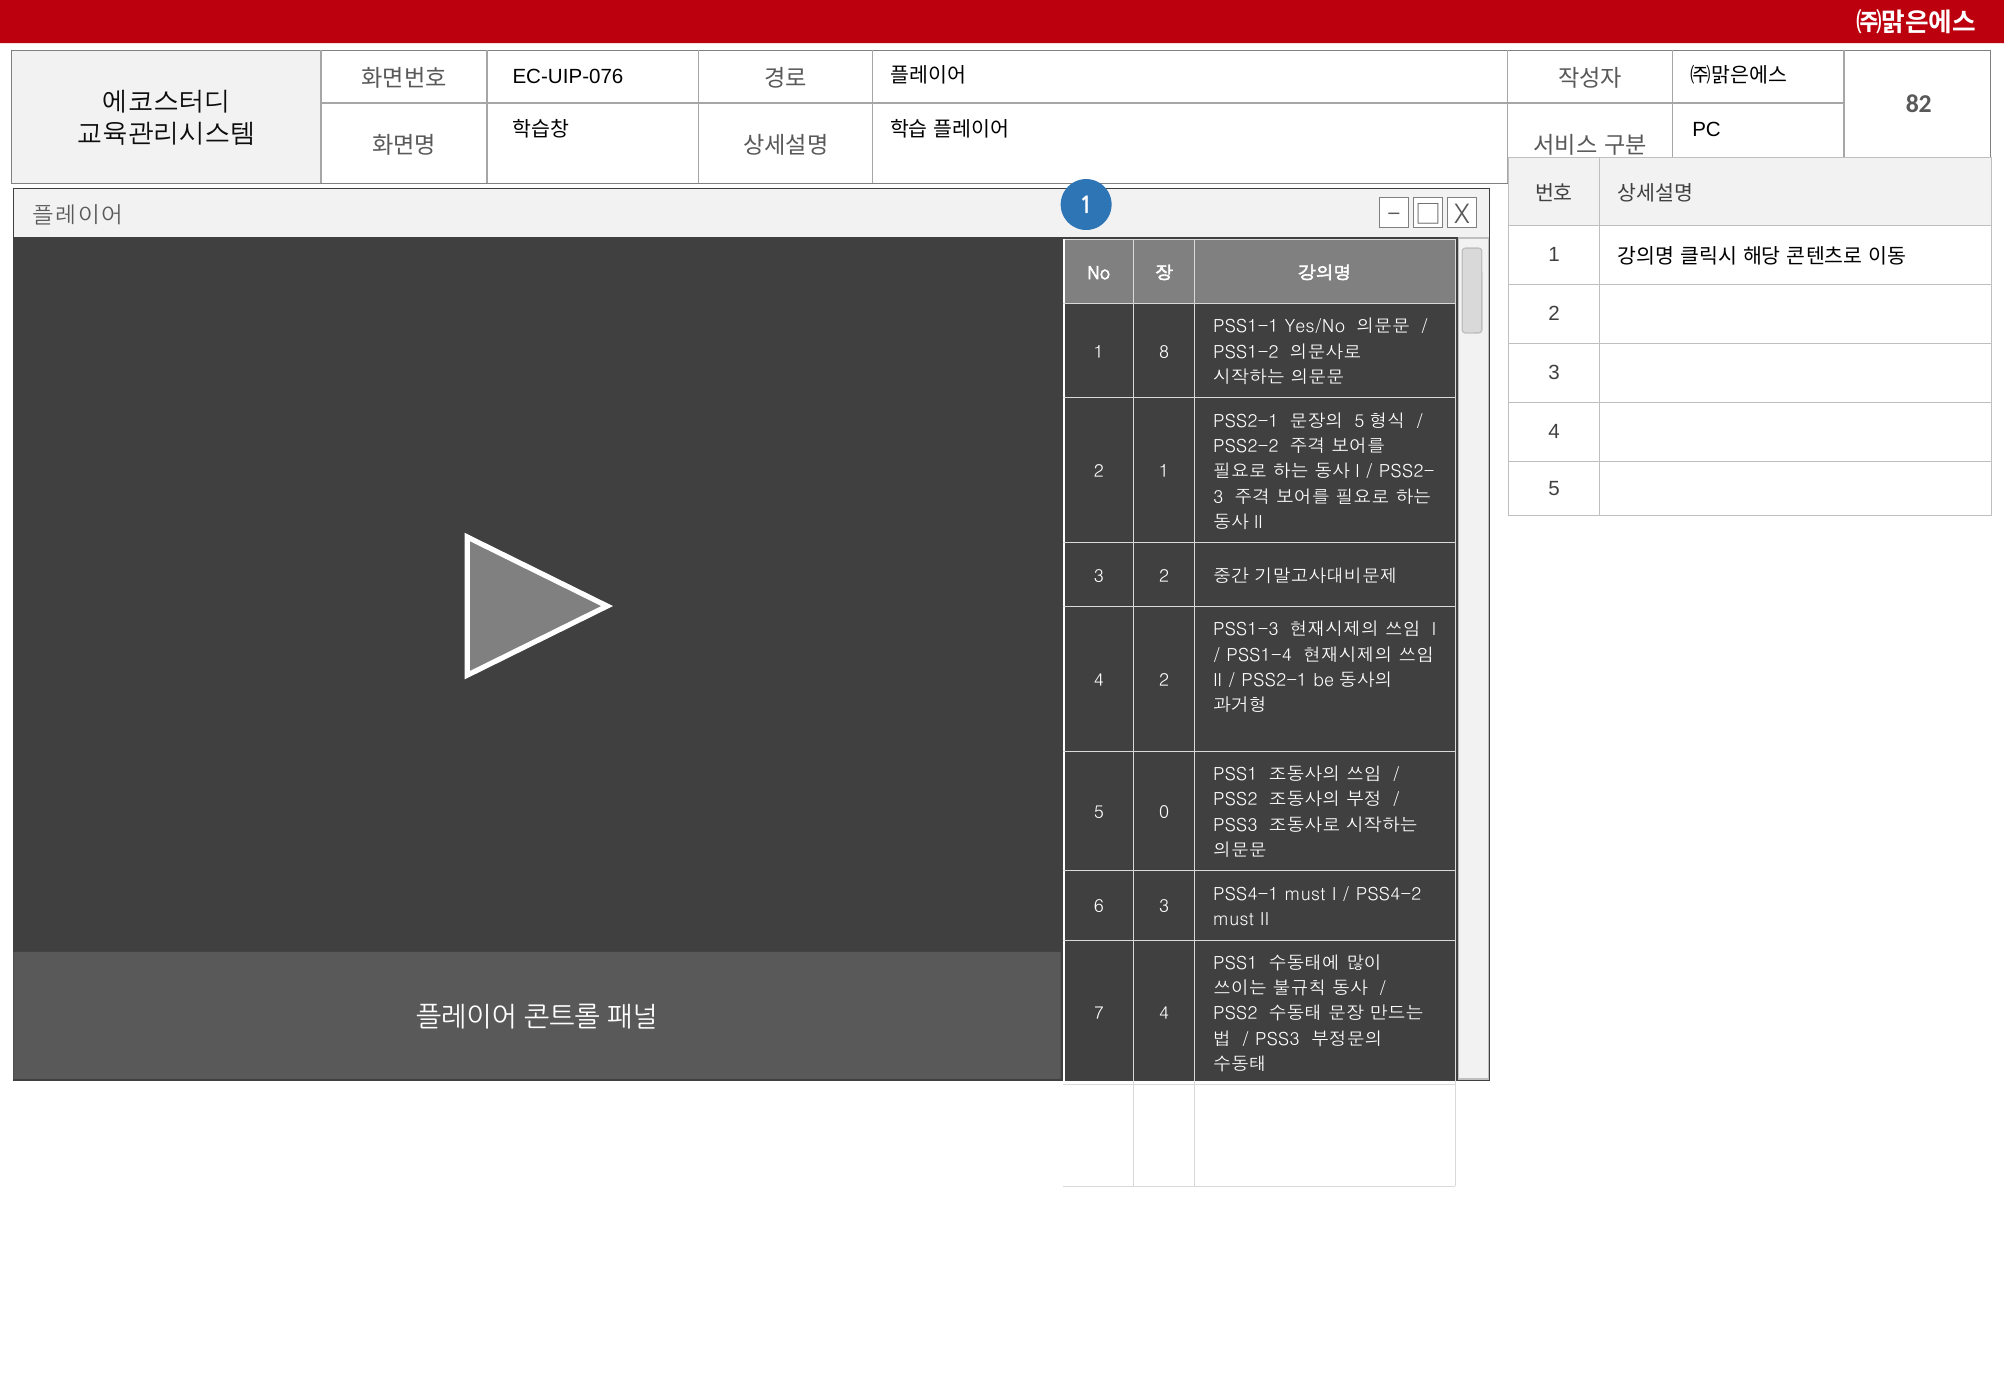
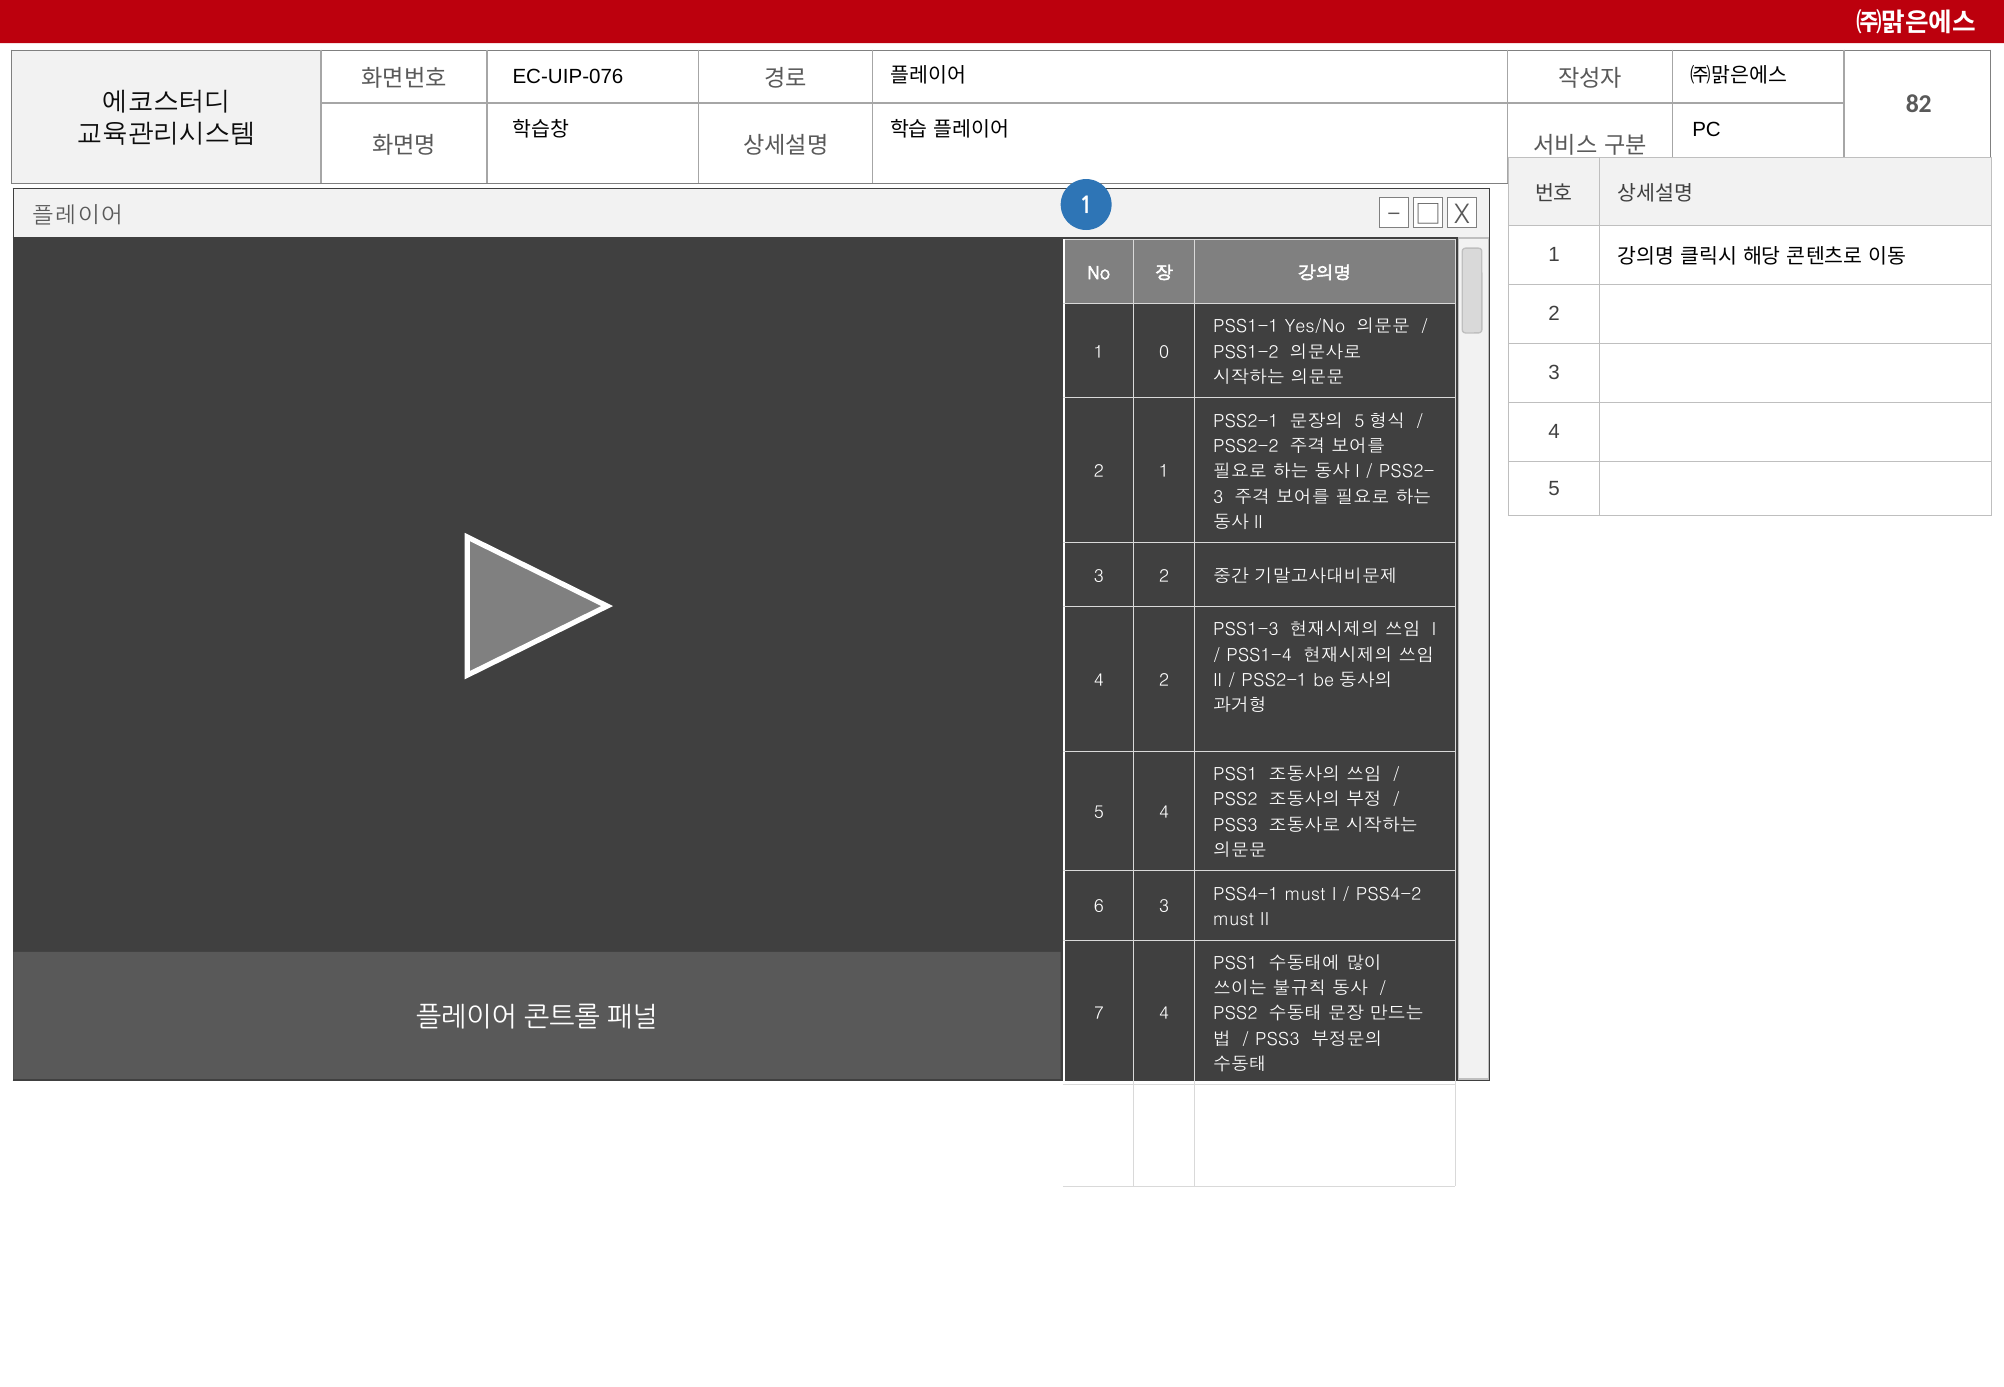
1 8: 8 -> 0
5 0: 0 -> 4
